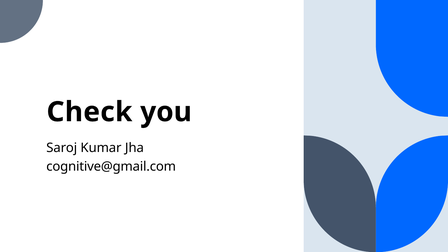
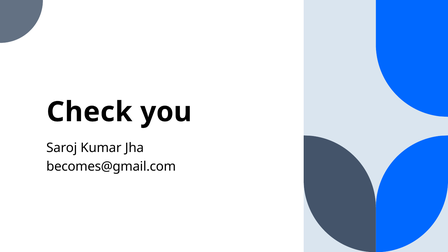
cognitive@gmail.com: cognitive@gmail.com -> becomes@gmail.com
